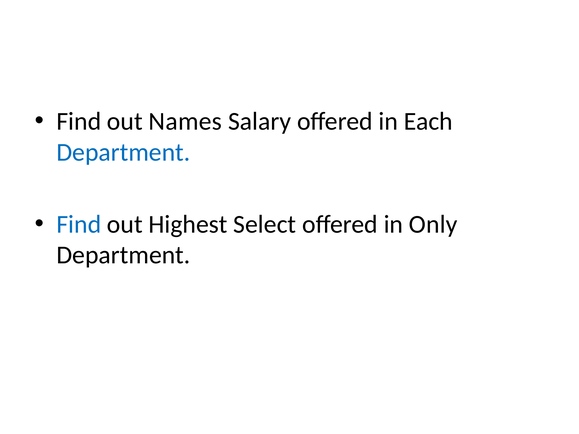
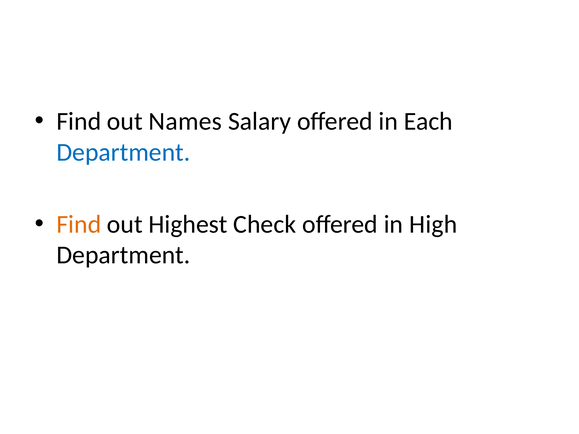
Find at (79, 224) colour: blue -> orange
Select: Select -> Check
Only: Only -> High
